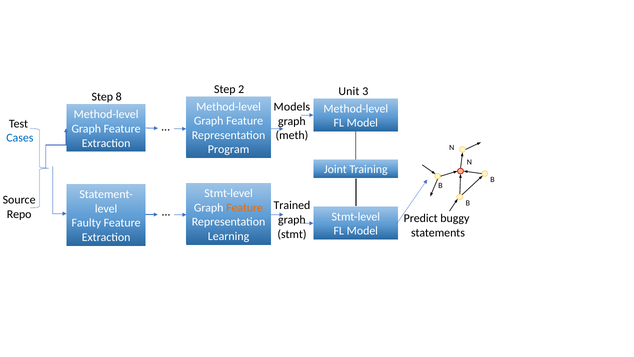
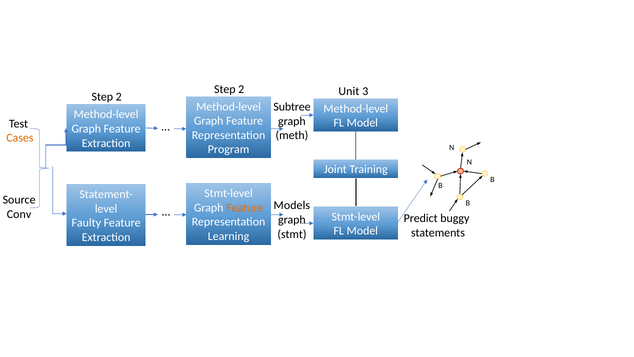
8 at (119, 97): 8 -> 2
Models: Models -> Subtree
Cases colour: blue -> orange
Trained: Trained -> Models
Repo: Repo -> Conv
